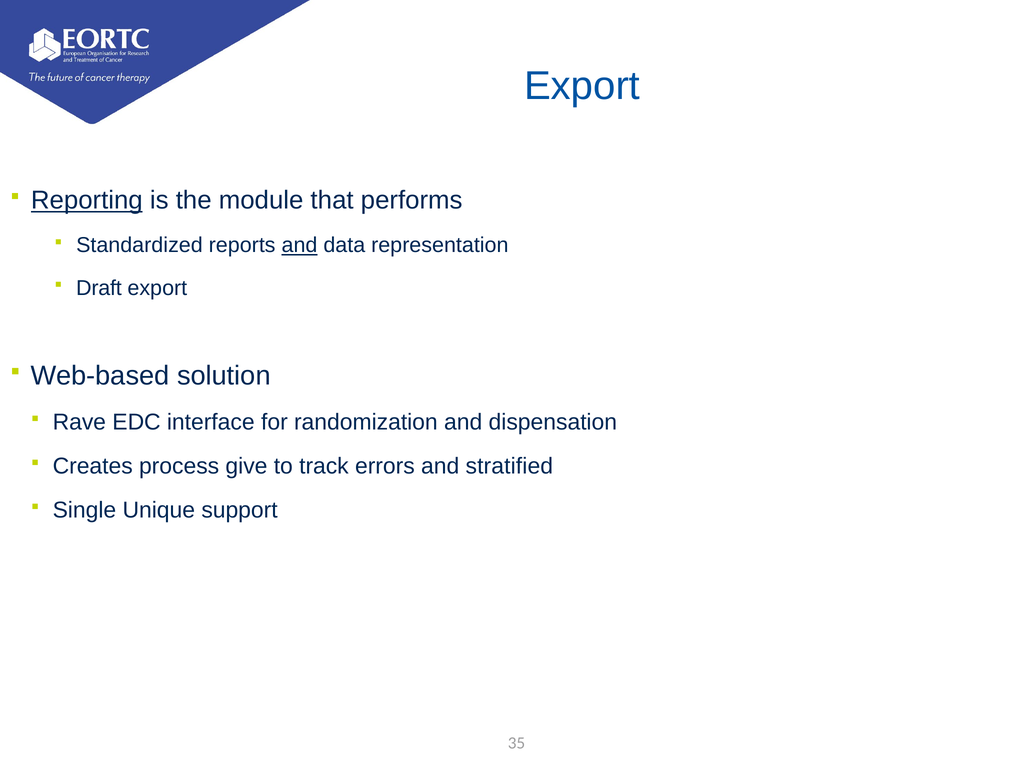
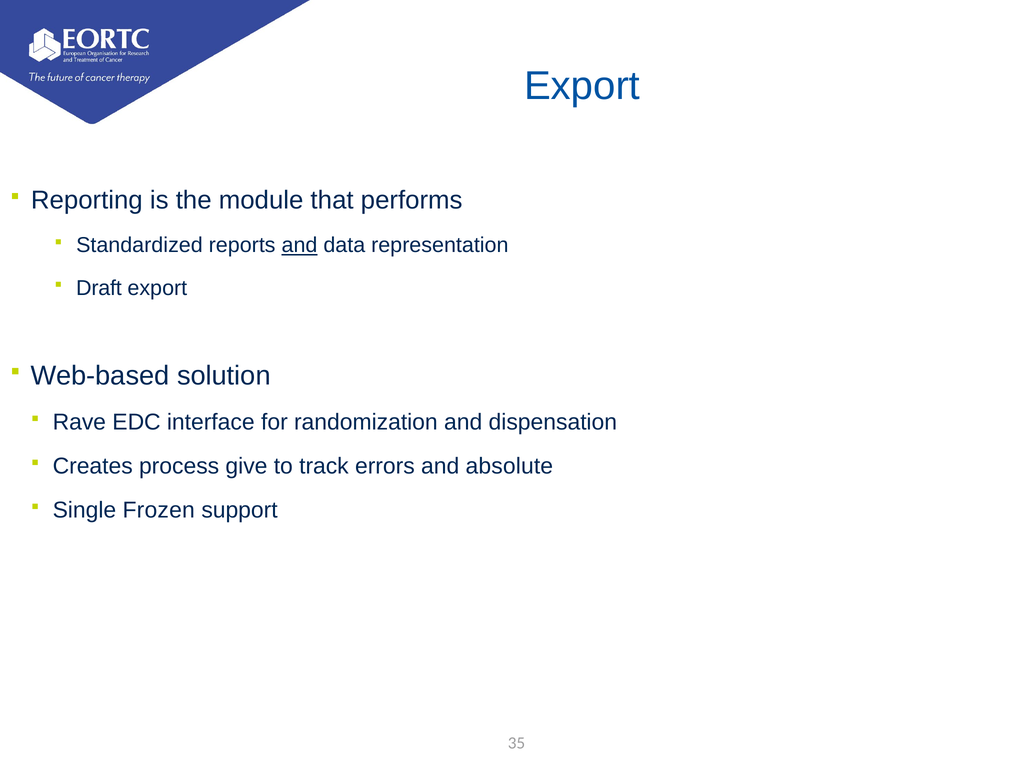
Reporting underline: present -> none
stratified: stratified -> absolute
Unique: Unique -> Frozen
